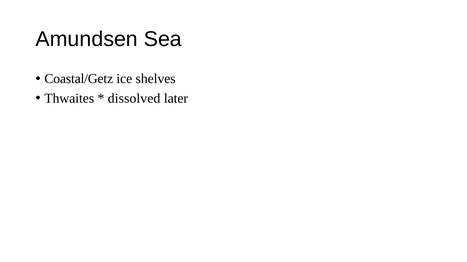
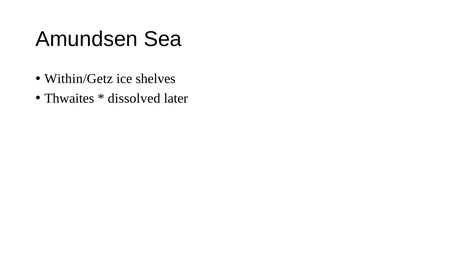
Coastal/Getz: Coastal/Getz -> Within/Getz
